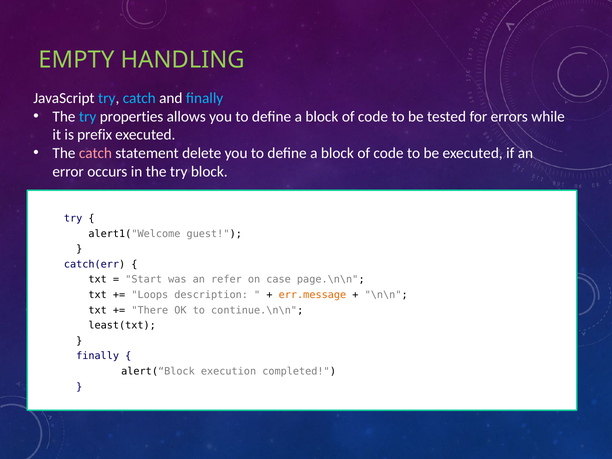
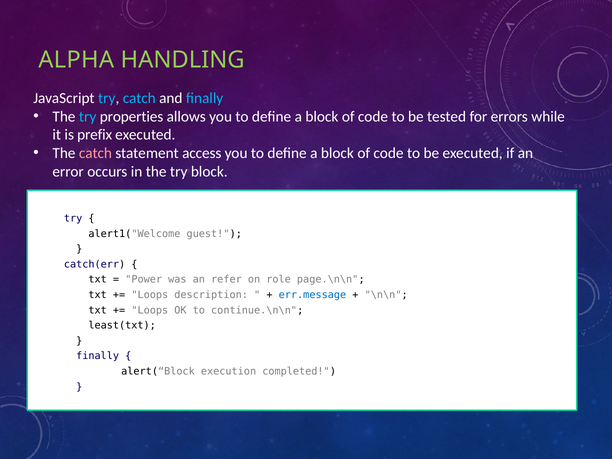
EMPTY: EMPTY -> ALPHA
delete: delete -> access
Start: Start -> Power
case: case -> role
err.message colour: orange -> blue
There at (150, 310): There -> Loops
